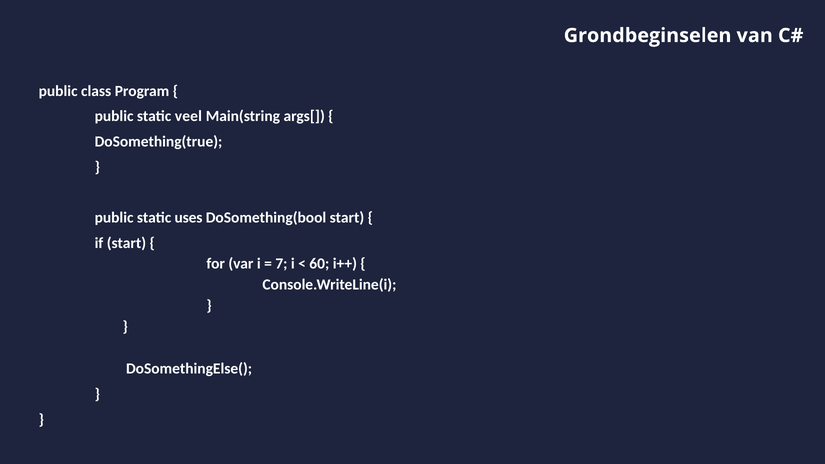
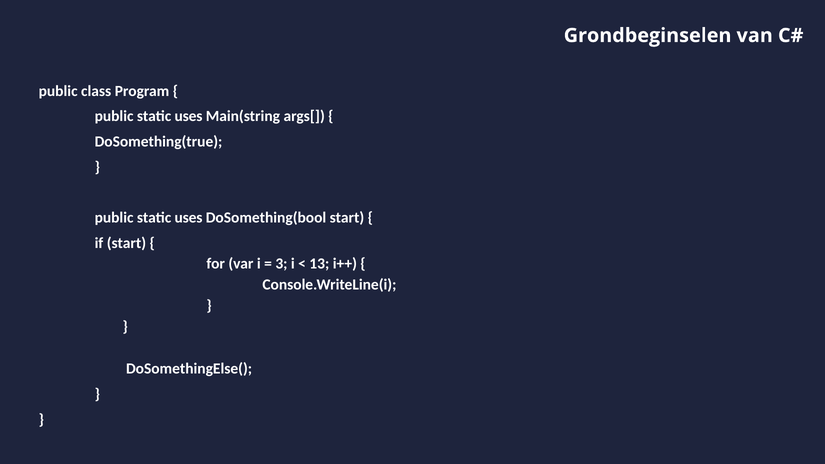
veel at (188, 116): veel -> uses
7: 7 -> 3
60: 60 -> 13
